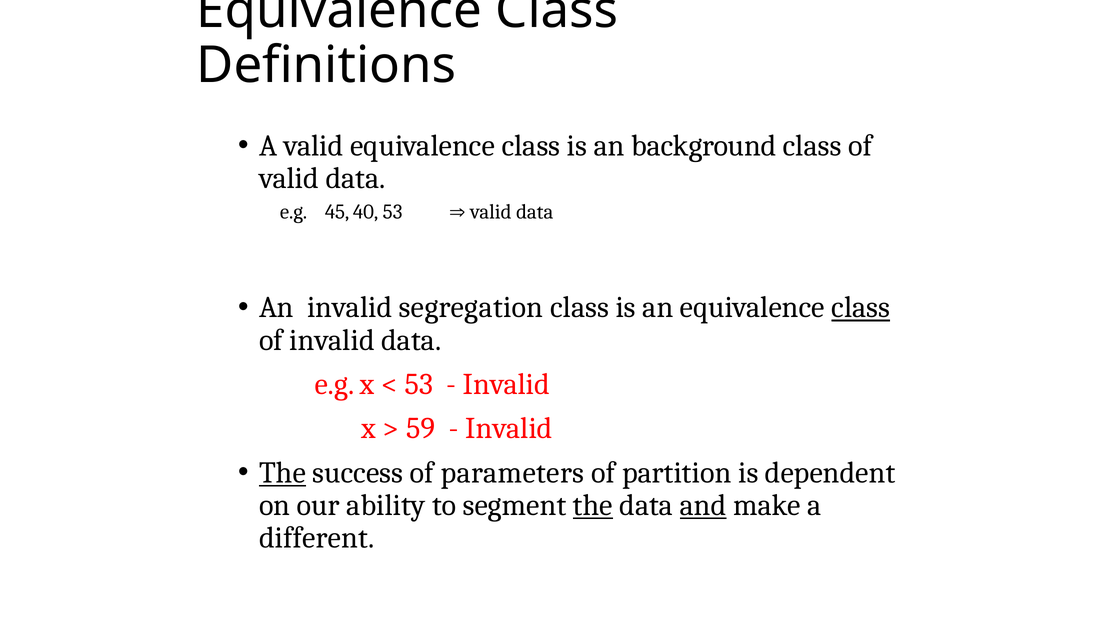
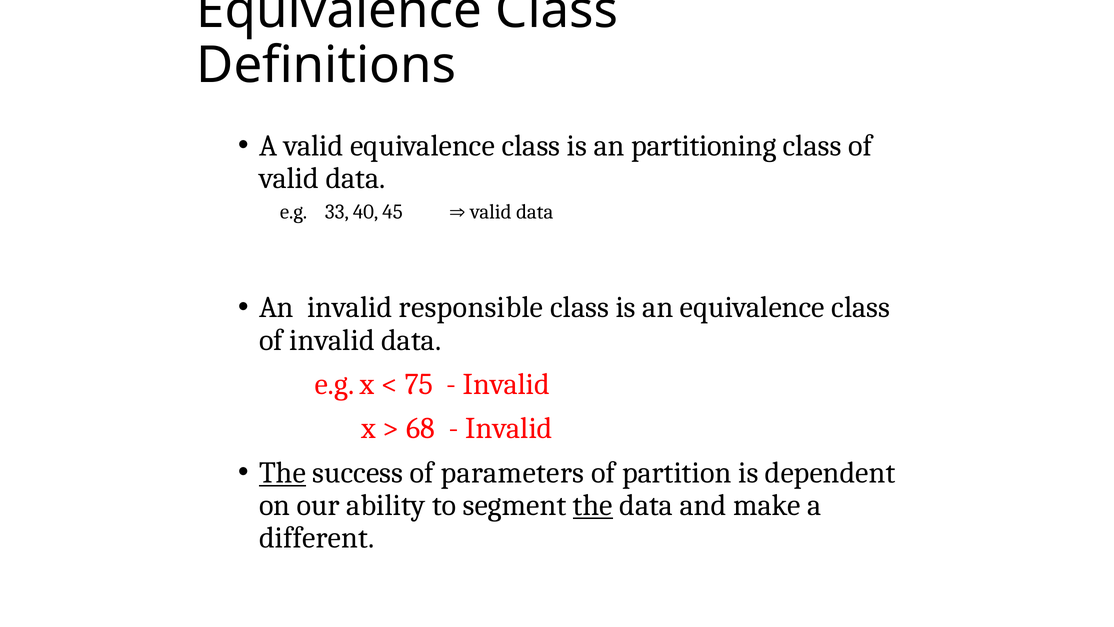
background: background -> partitioning
45: 45 -> 33
40 53: 53 -> 45
segregation: segregation -> responsible
class at (861, 307) underline: present -> none
53 at (419, 384): 53 -> 75
59: 59 -> 68
and underline: present -> none
